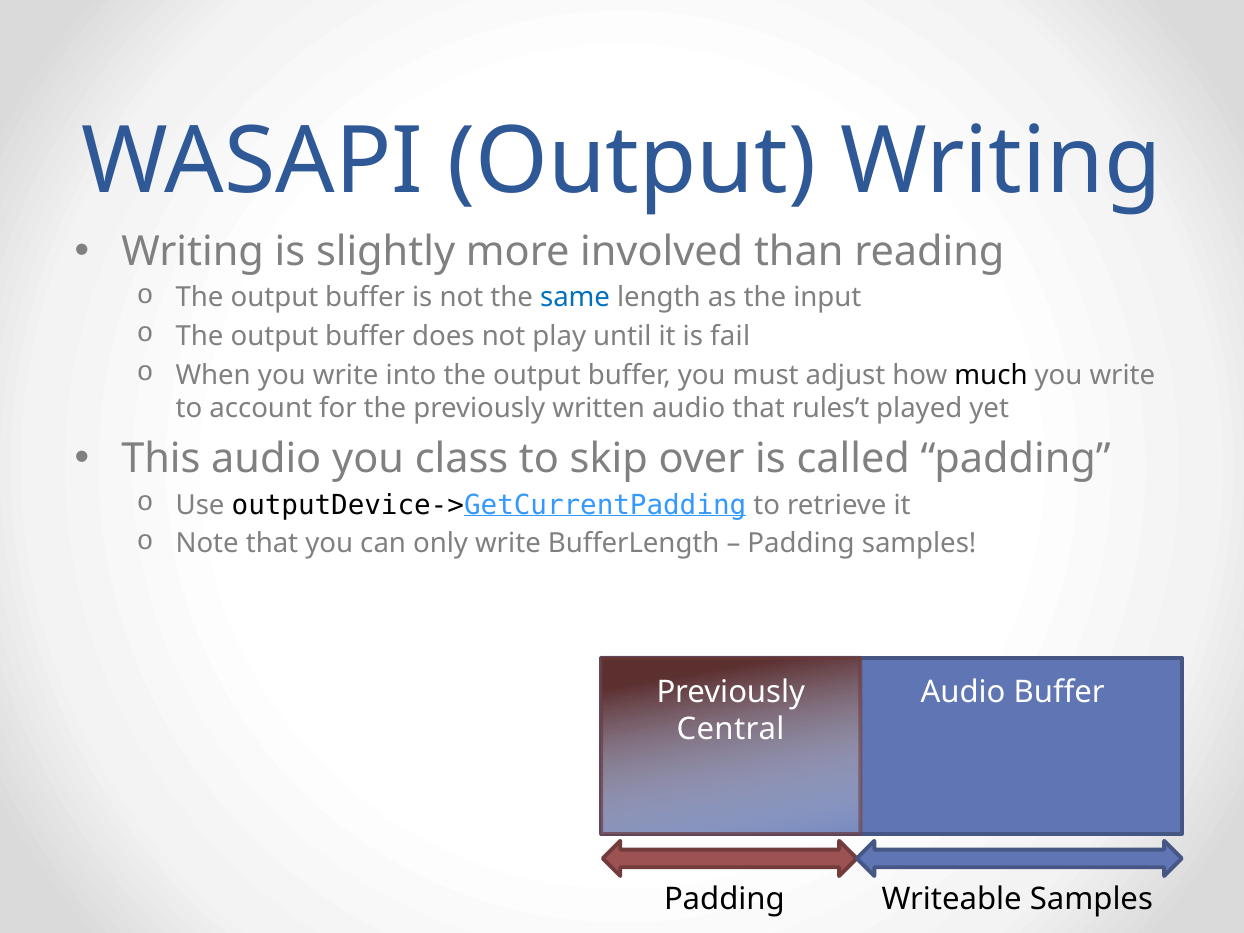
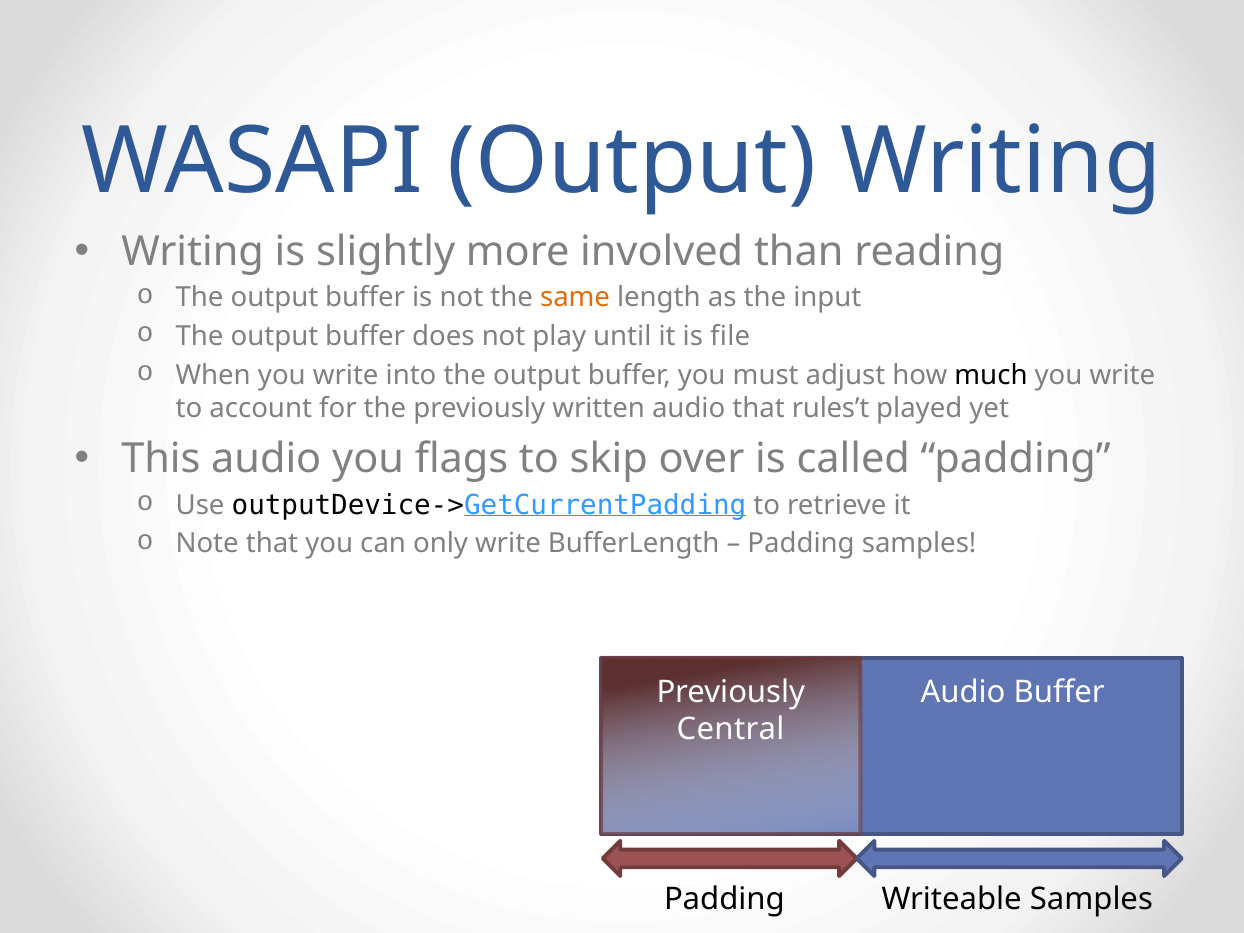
same colour: blue -> orange
fail: fail -> file
class: class -> flags
